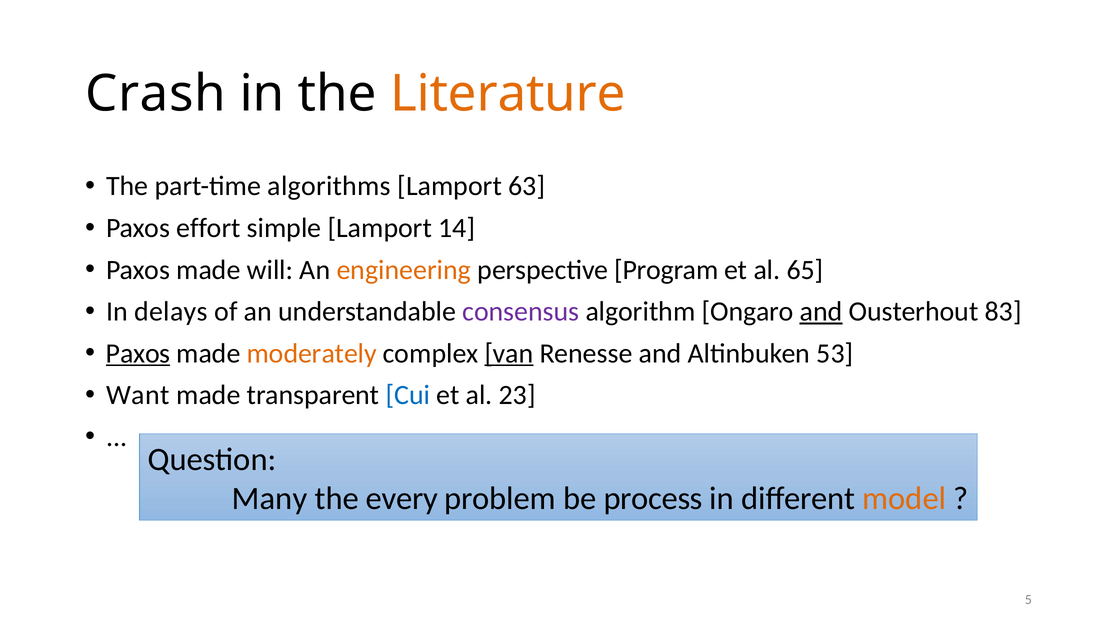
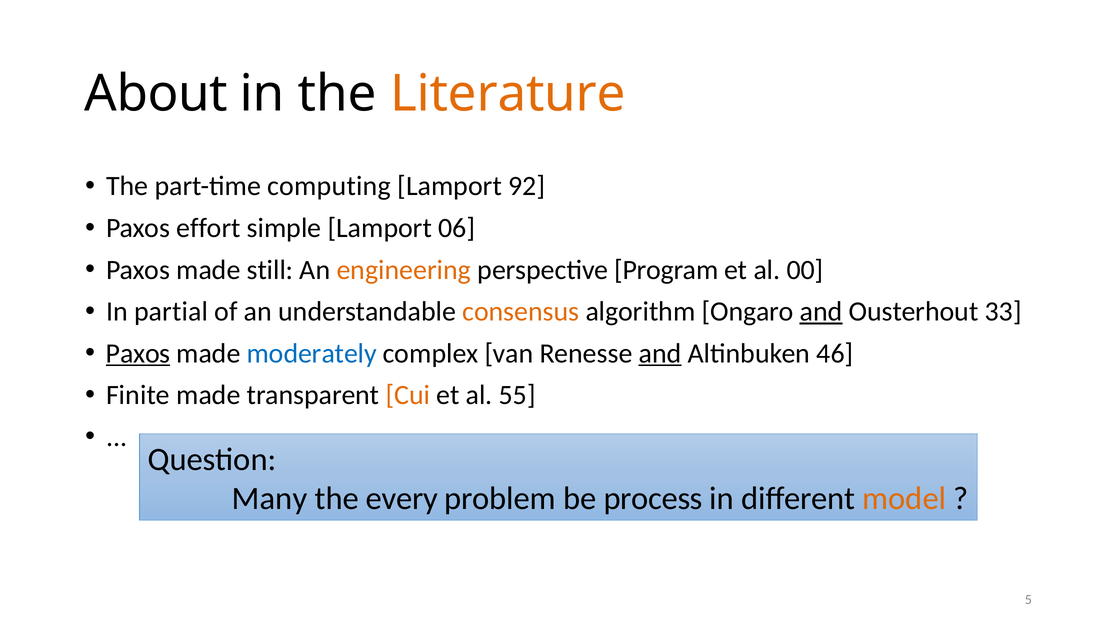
Crash: Crash -> About
algorithms: algorithms -> computing
63: 63 -> 92
14: 14 -> 06
will: will -> still
65: 65 -> 00
delays: delays -> partial
consensus colour: purple -> orange
83: 83 -> 33
moderately colour: orange -> blue
van underline: present -> none
and at (660, 354) underline: none -> present
53: 53 -> 46
Want: Want -> Finite
Cui colour: blue -> orange
23: 23 -> 55
